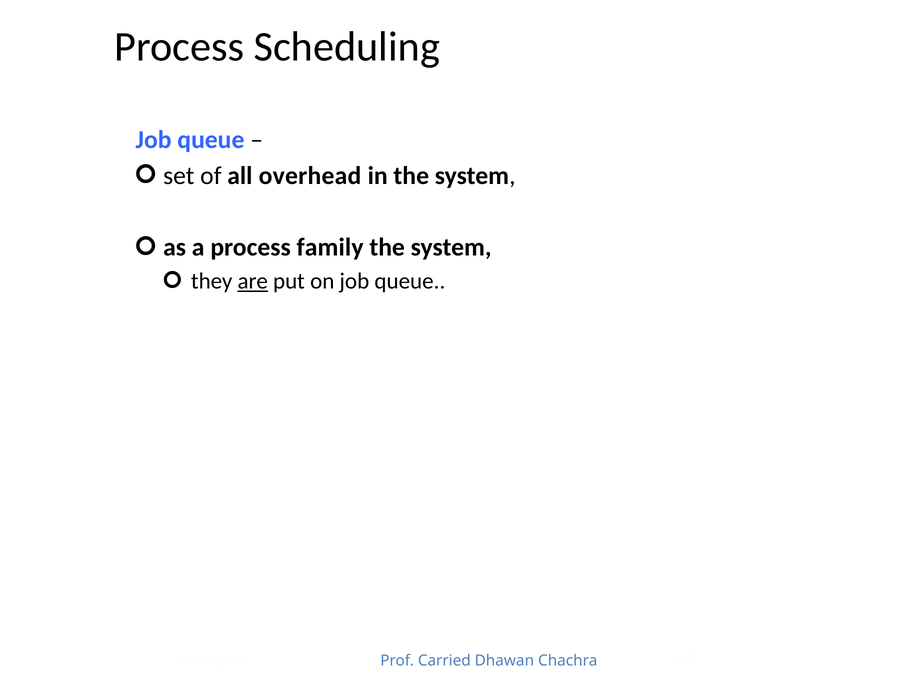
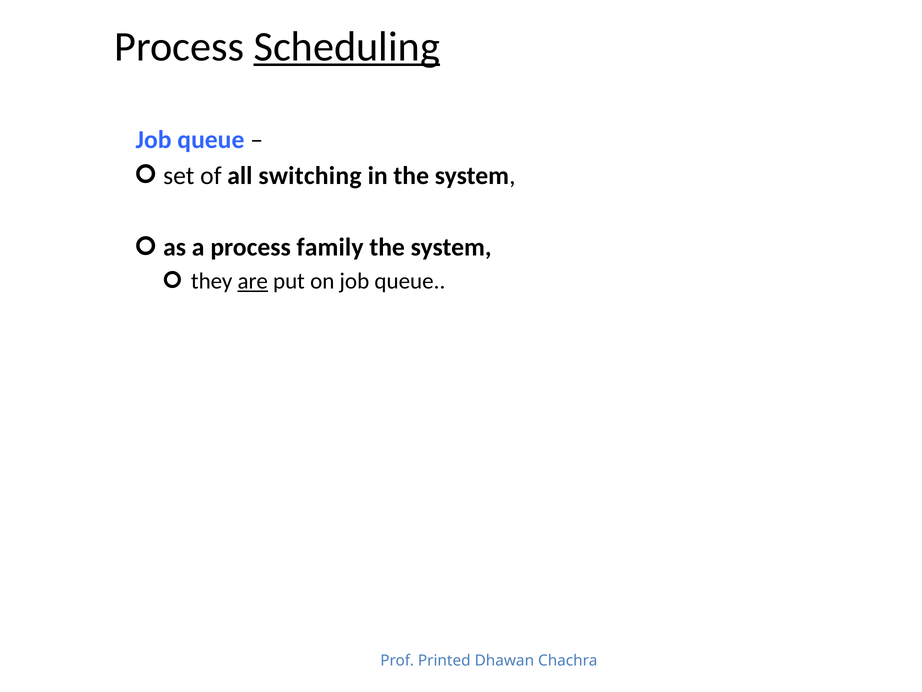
Scheduling underline: none -> present
overhead: overhead -> switching
Carried: Carried -> Printed
